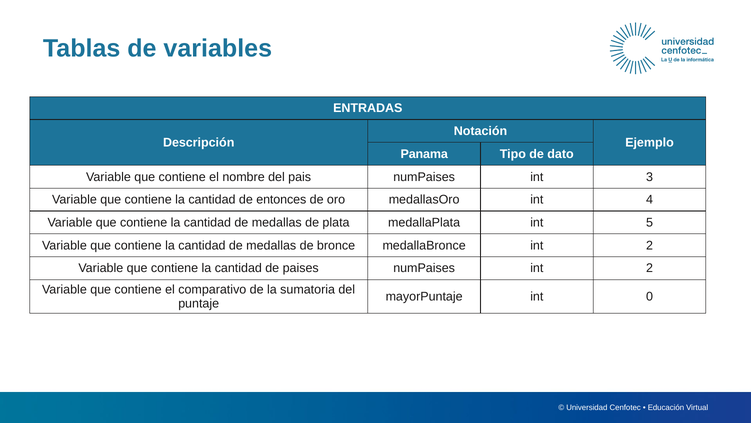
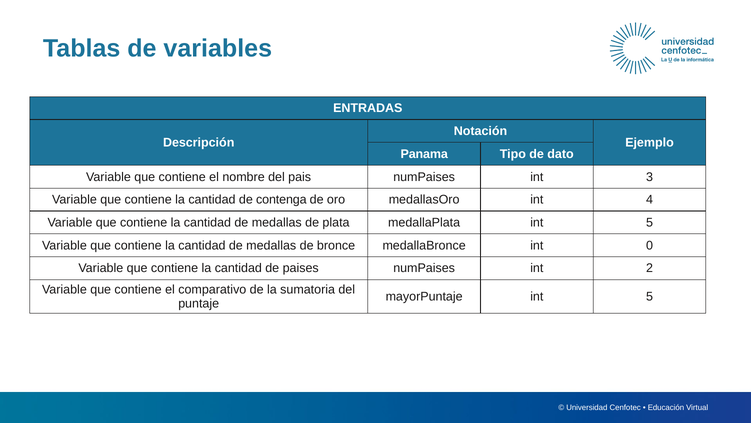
entonces: entonces -> contenga
medallaBronce int 2: 2 -> 0
mayorPuntaje int 0: 0 -> 5
